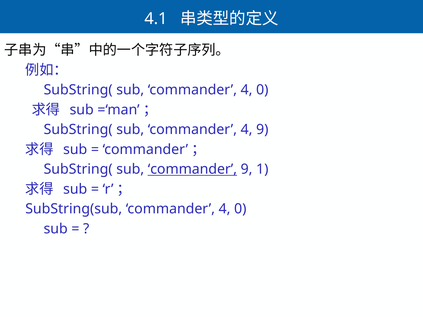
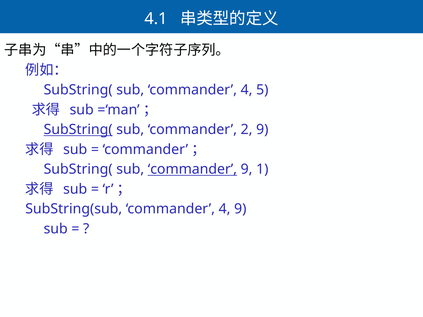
sub commander 4 0: 0 -> 5
SubString( at (78, 130) underline: none -> present
4 at (247, 130): 4 -> 2
SubString(sub commander 4 0: 0 -> 9
